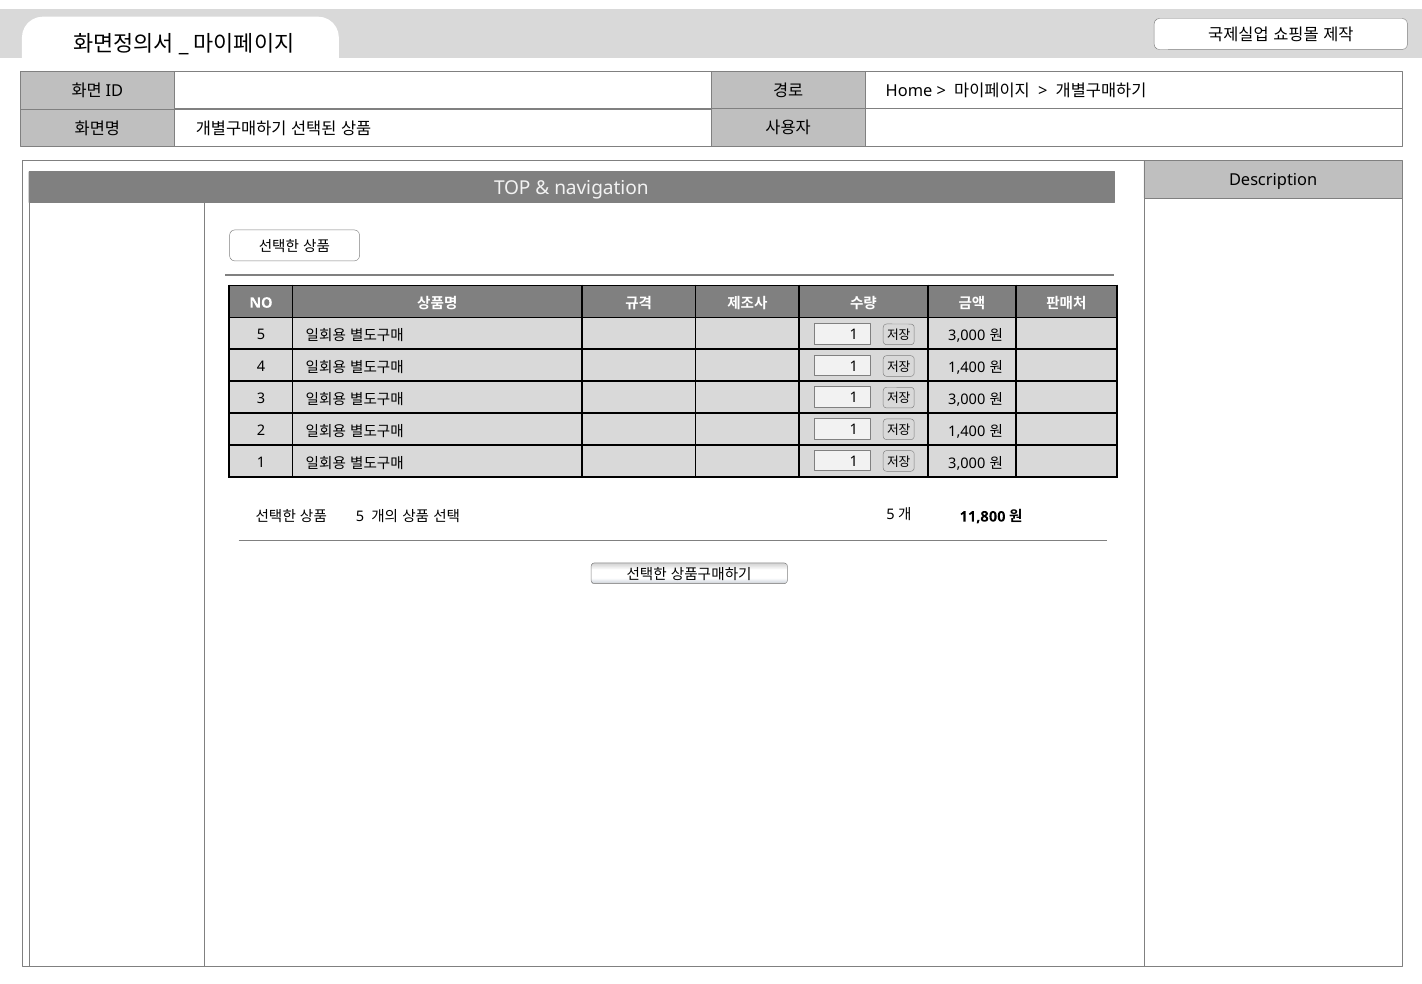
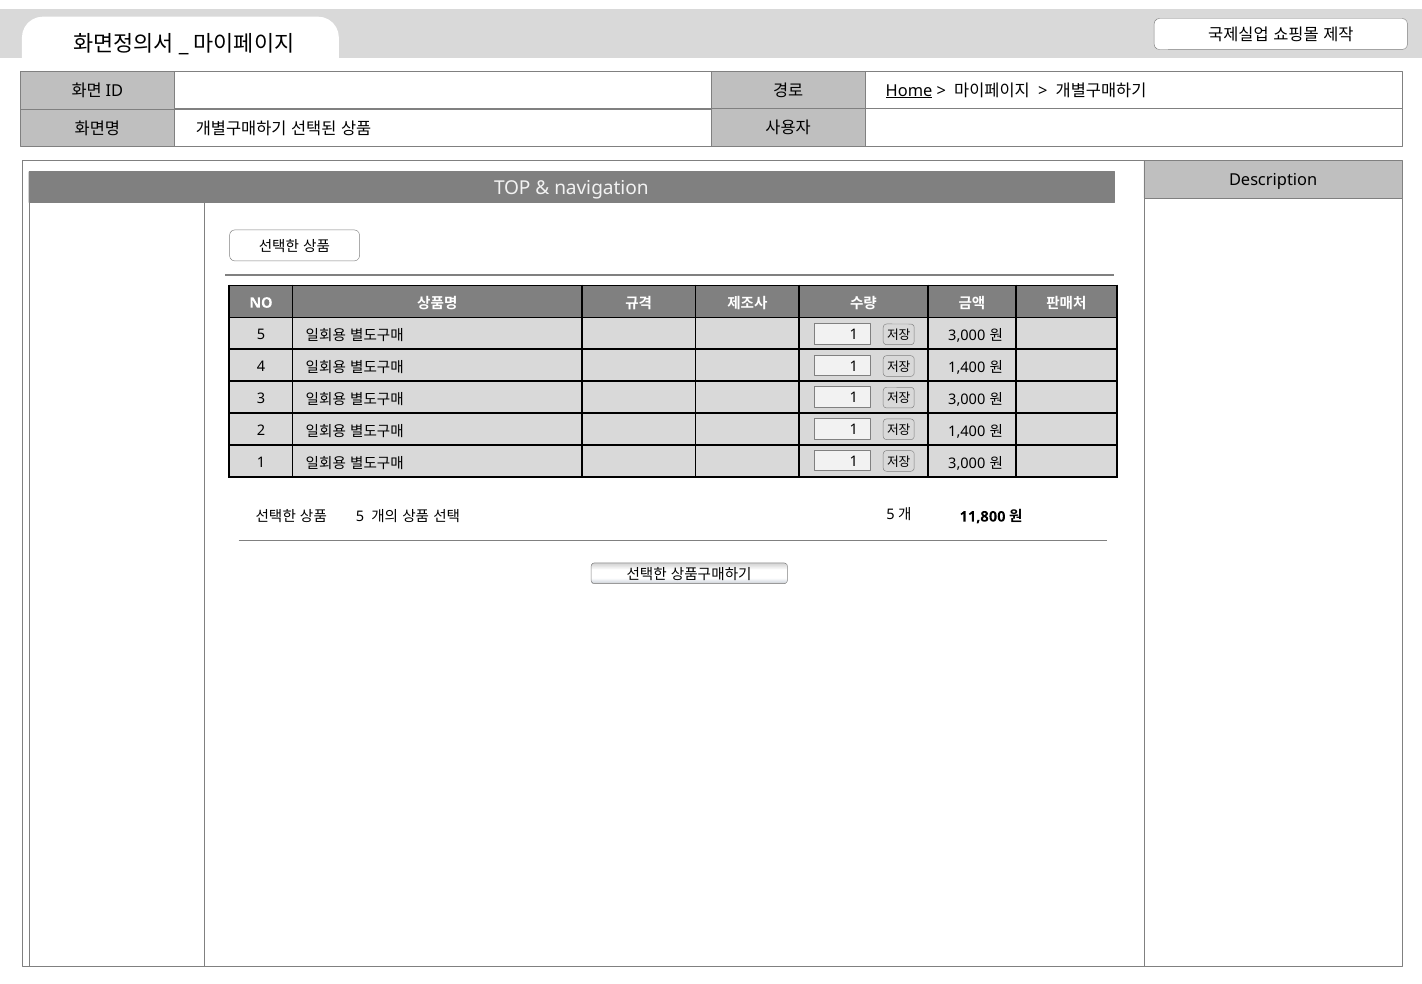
Home underline: none -> present
